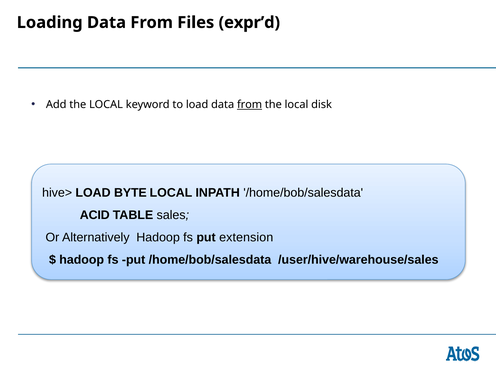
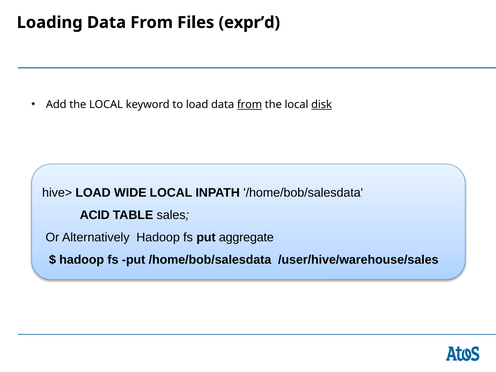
disk underline: none -> present
BYTE: BYTE -> WIDE
extension: extension -> aggregate
